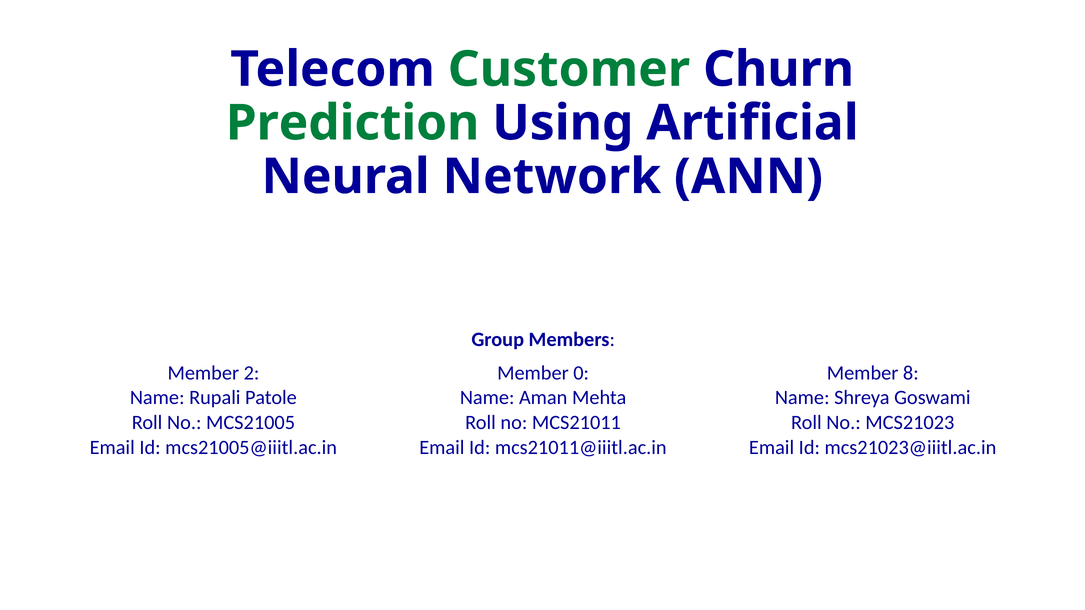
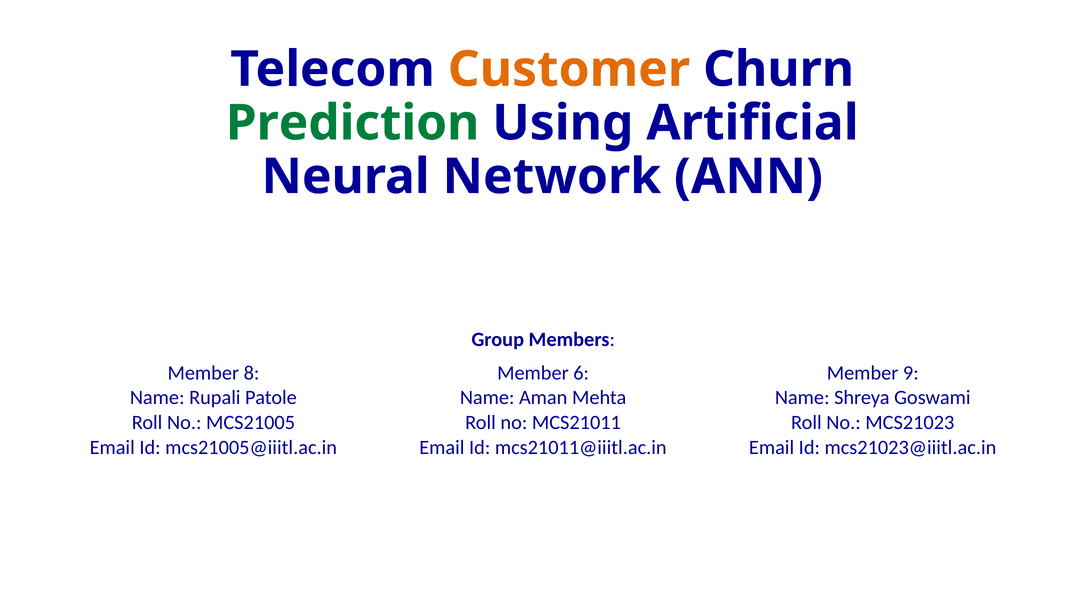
Customer colour: green -> orange
2: 2 -> 8
0: 0 -> 6
8: 8 -> 9
